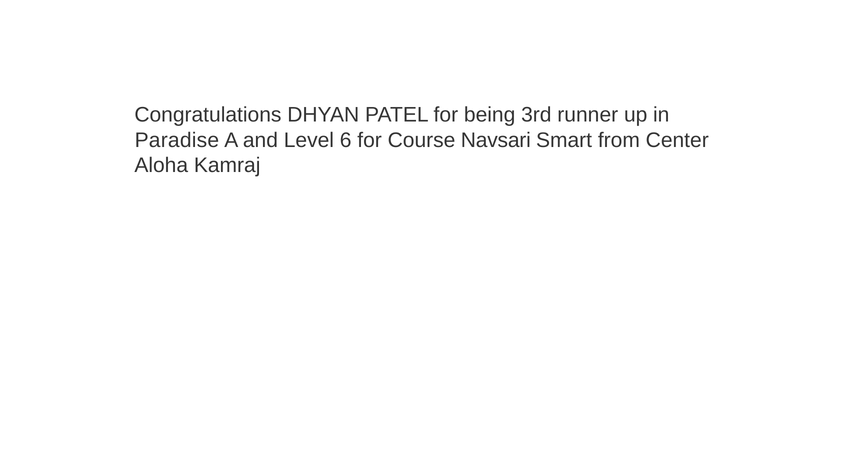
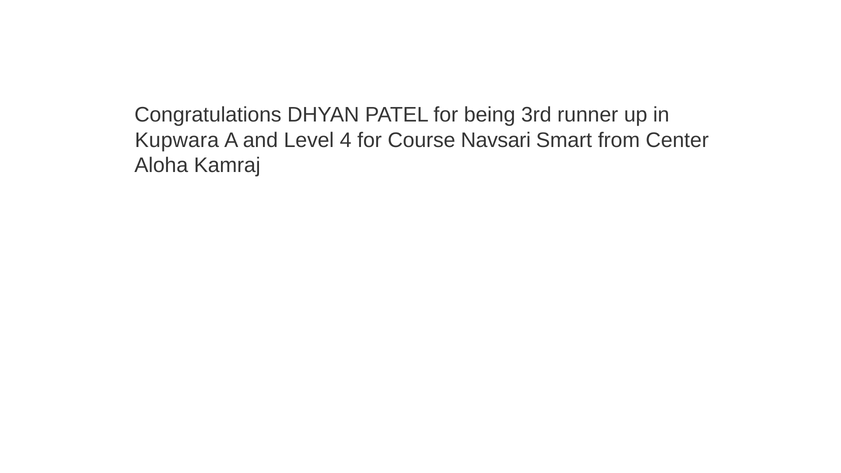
Paradise: Paradise -> Kupwara
6: 6 -> 4
